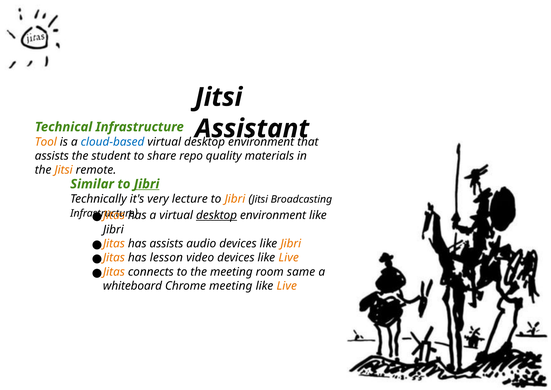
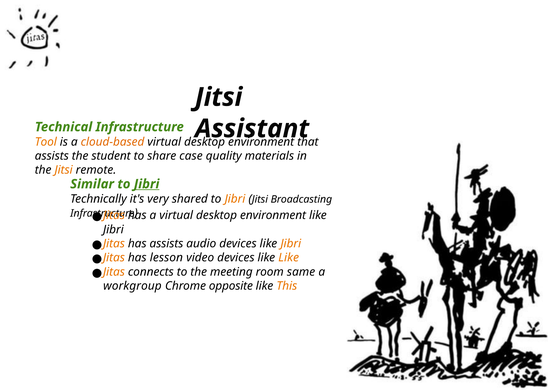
cloud-based colour: blue -> orange
repo: repo -> case
lecture: lecture -> shared
desktop at (217, 215) underline: present -> none
devices like Live: Live -> Like
whiteboard: whiteboard -> workgroup
Chrome meeting: meeting -> opposite
Live at (287, 286): Live -> This
